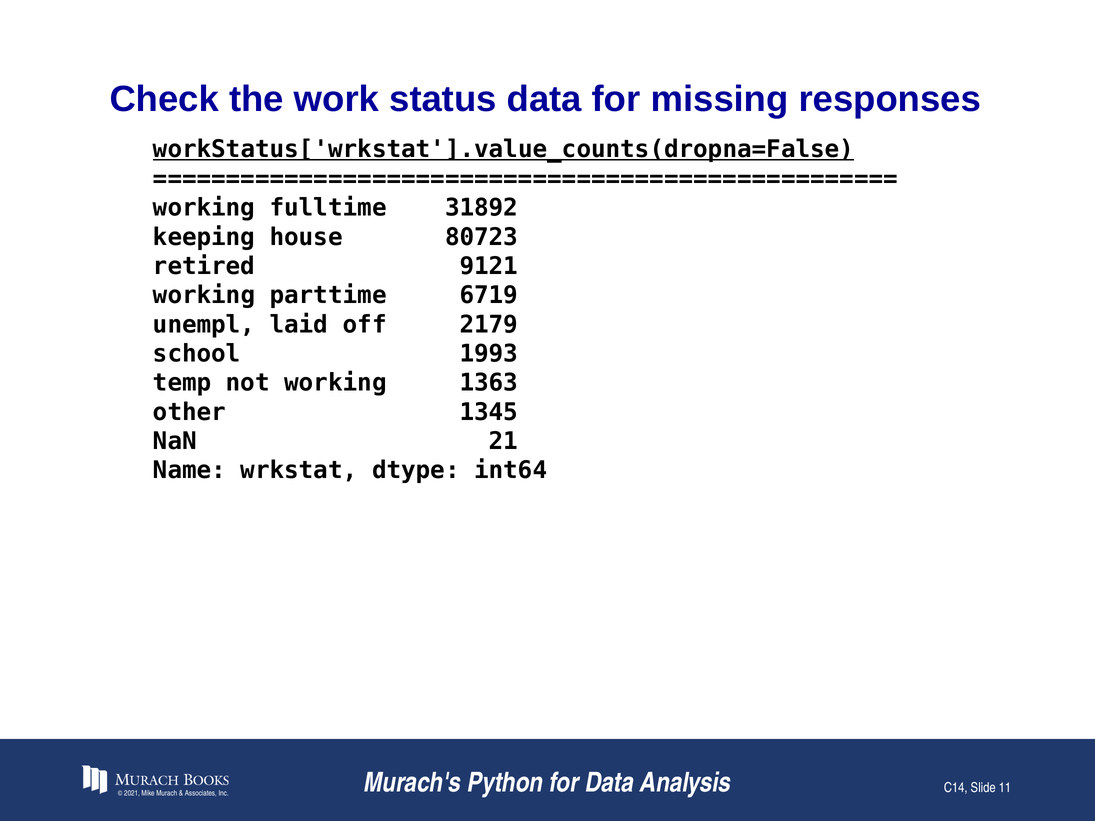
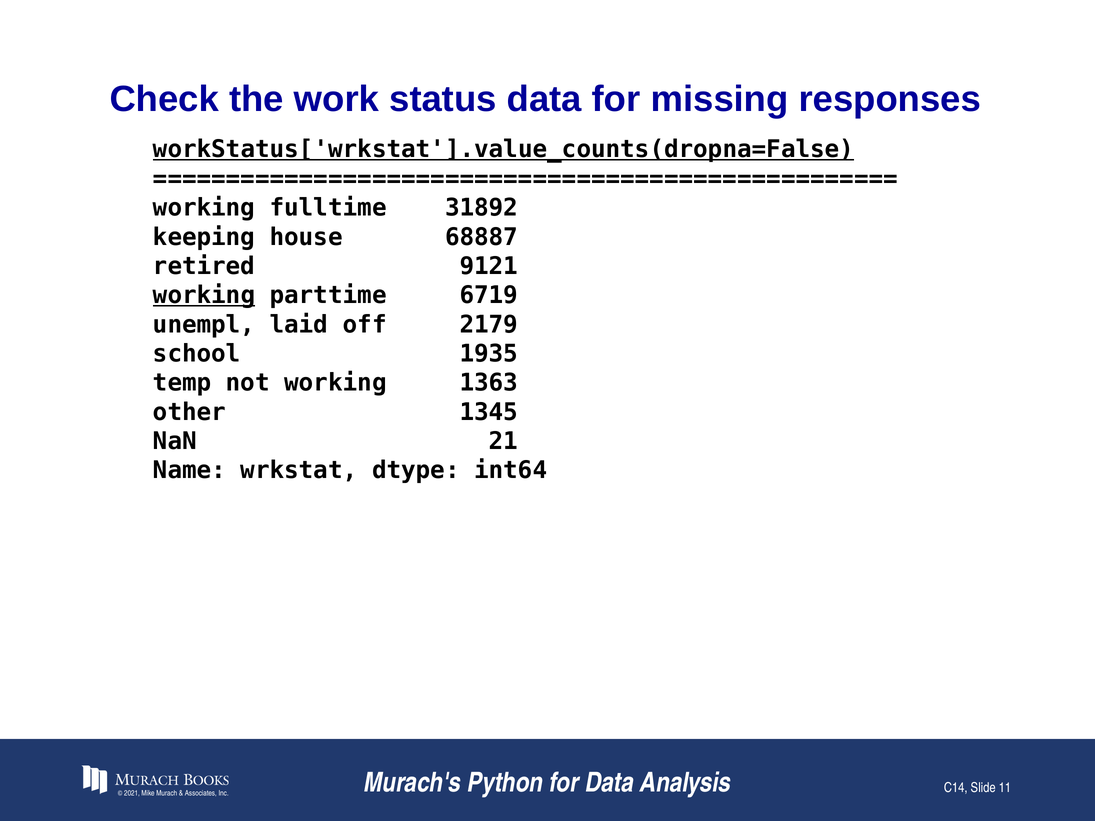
80723: 80723 -> 68887
working at (204, 295) underline: none -> present
1993: 1993 -> 1935
